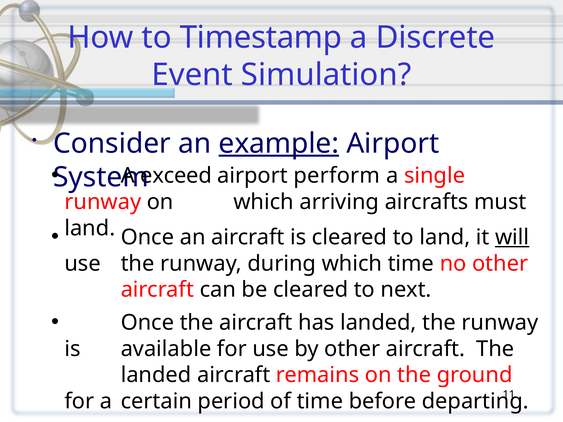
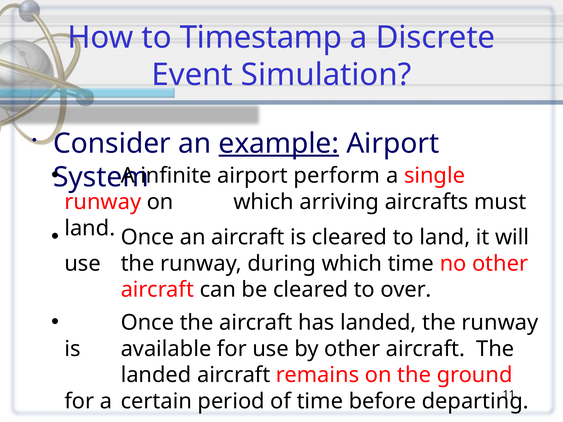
exceed: exceed -> infinite
will underline: present -> none
next: next -> over
